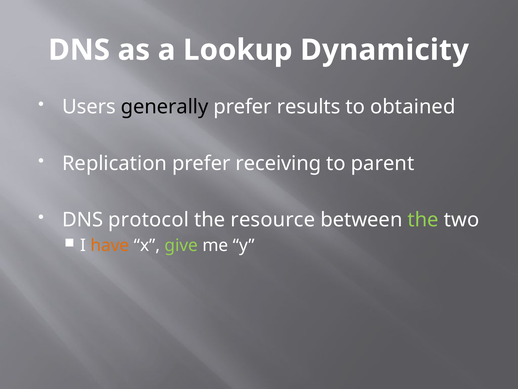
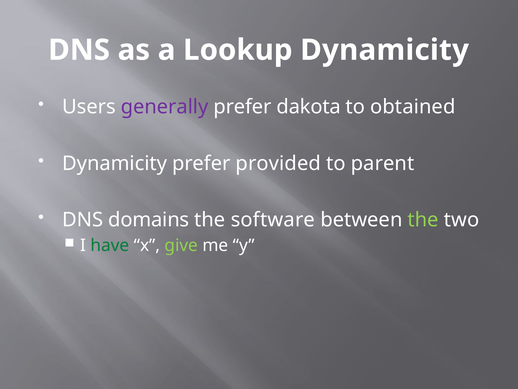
generally colour: black -> purple
results: results -> dakota
Replication at (115, 163): Replication -> Dynamicity
receiving: receiving -> provided
protocol: protocol -> domains
resource: resource -> software
have colour: orange -> green
